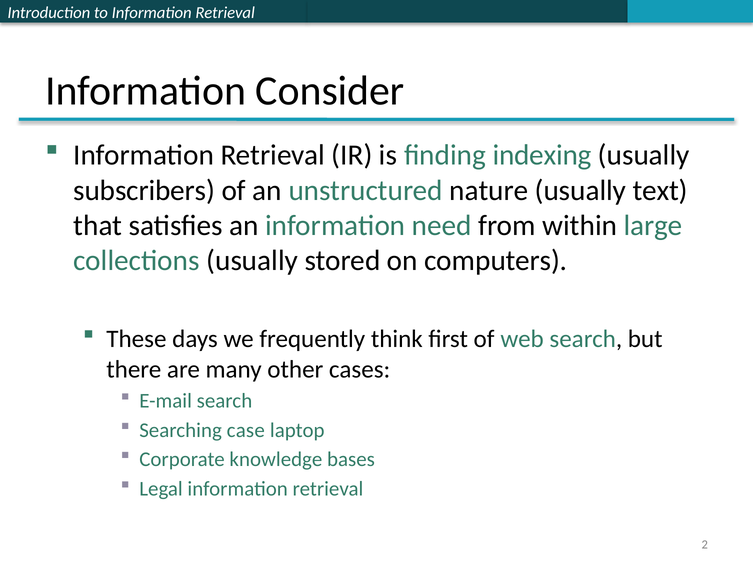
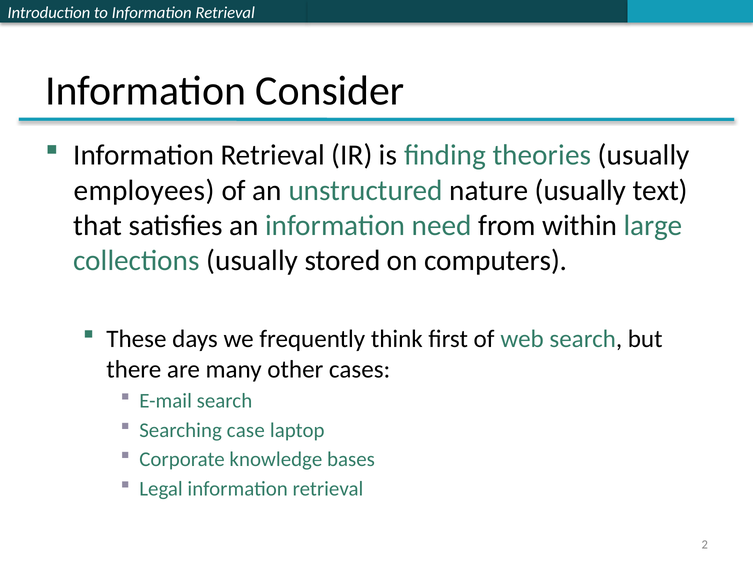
indexing: indexing -> theories
subscribers: subscribers -> employees
